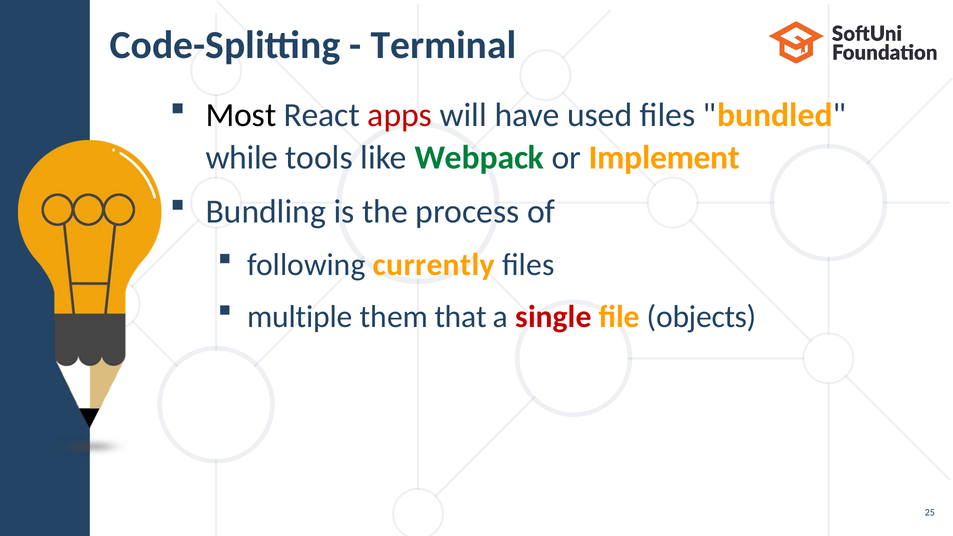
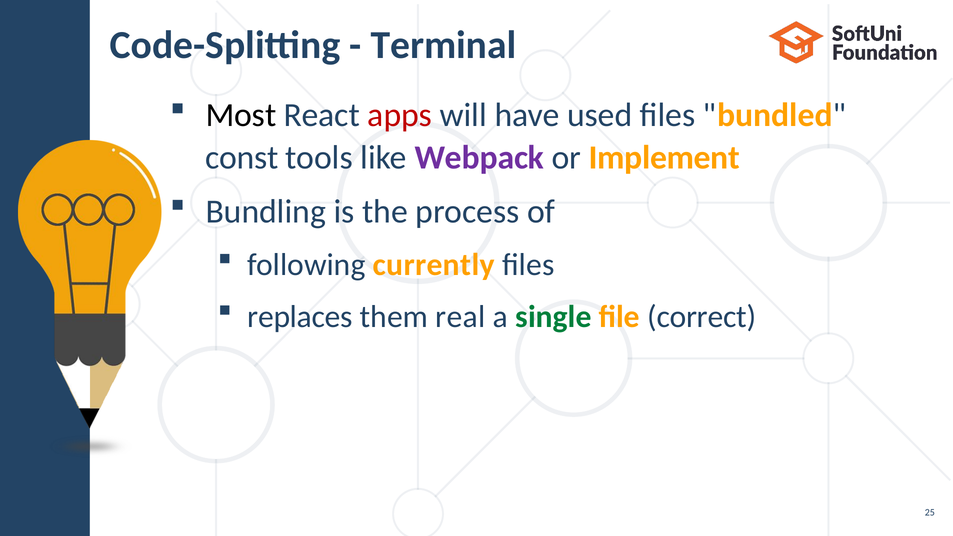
while: while -> const
Webpack colour: green -> purple
multiple: multiple -> replaces
that: that -> real
single colour: red -> green
objects: objects -> correct
